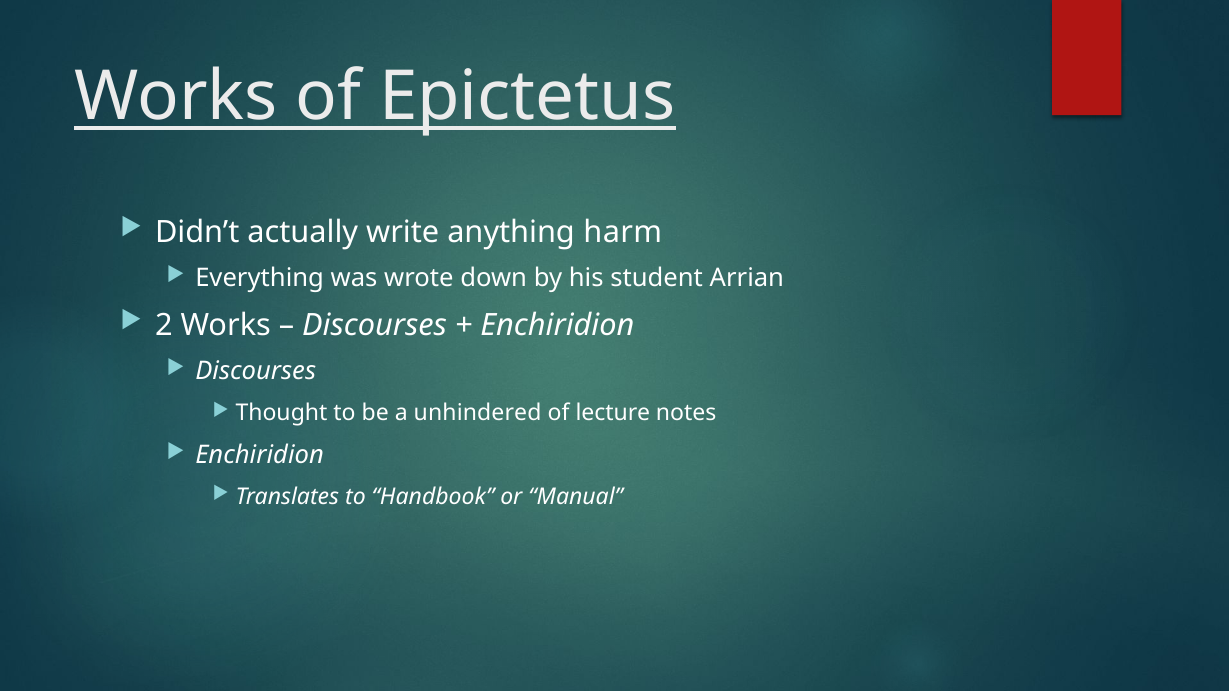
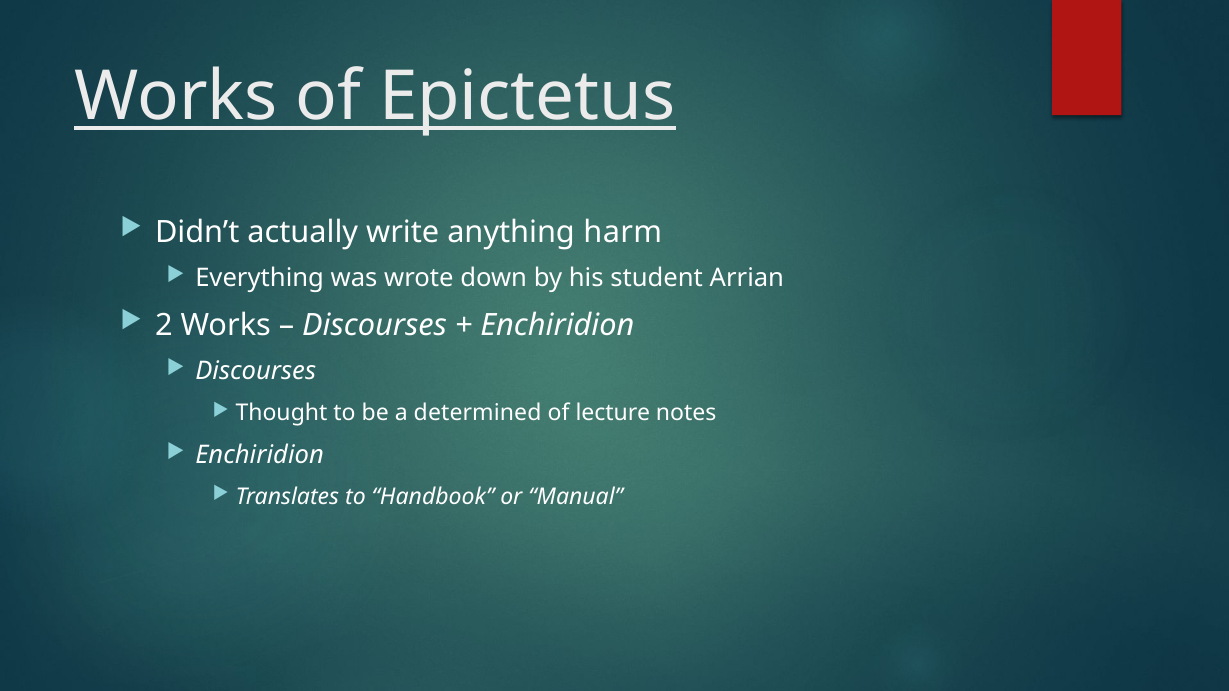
unhindered: unhindered -> determined
